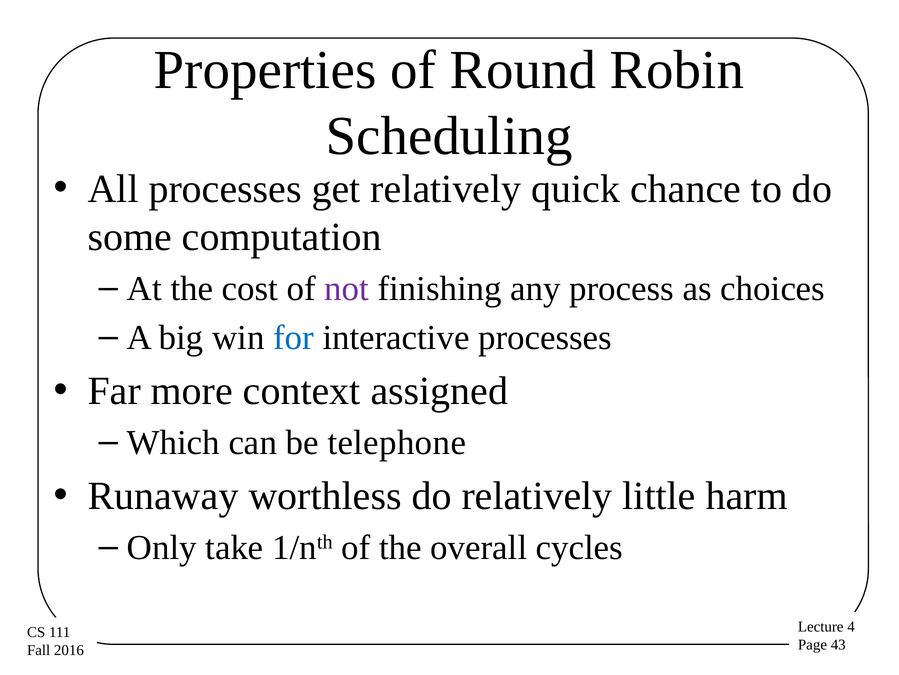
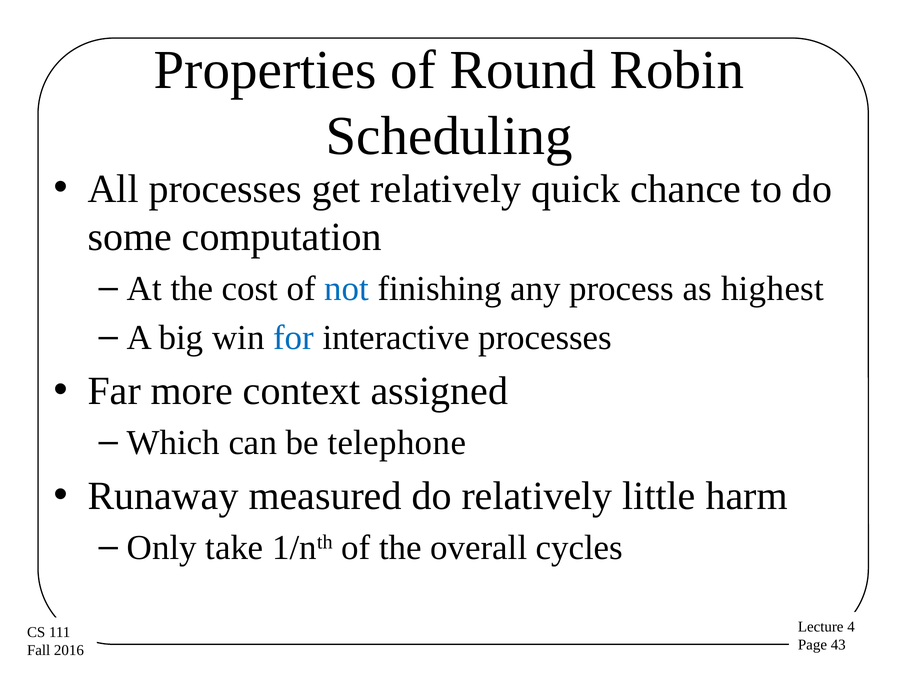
not colour: purple -> blue
choices: choices -> highest
worthless: worthless -> measured
